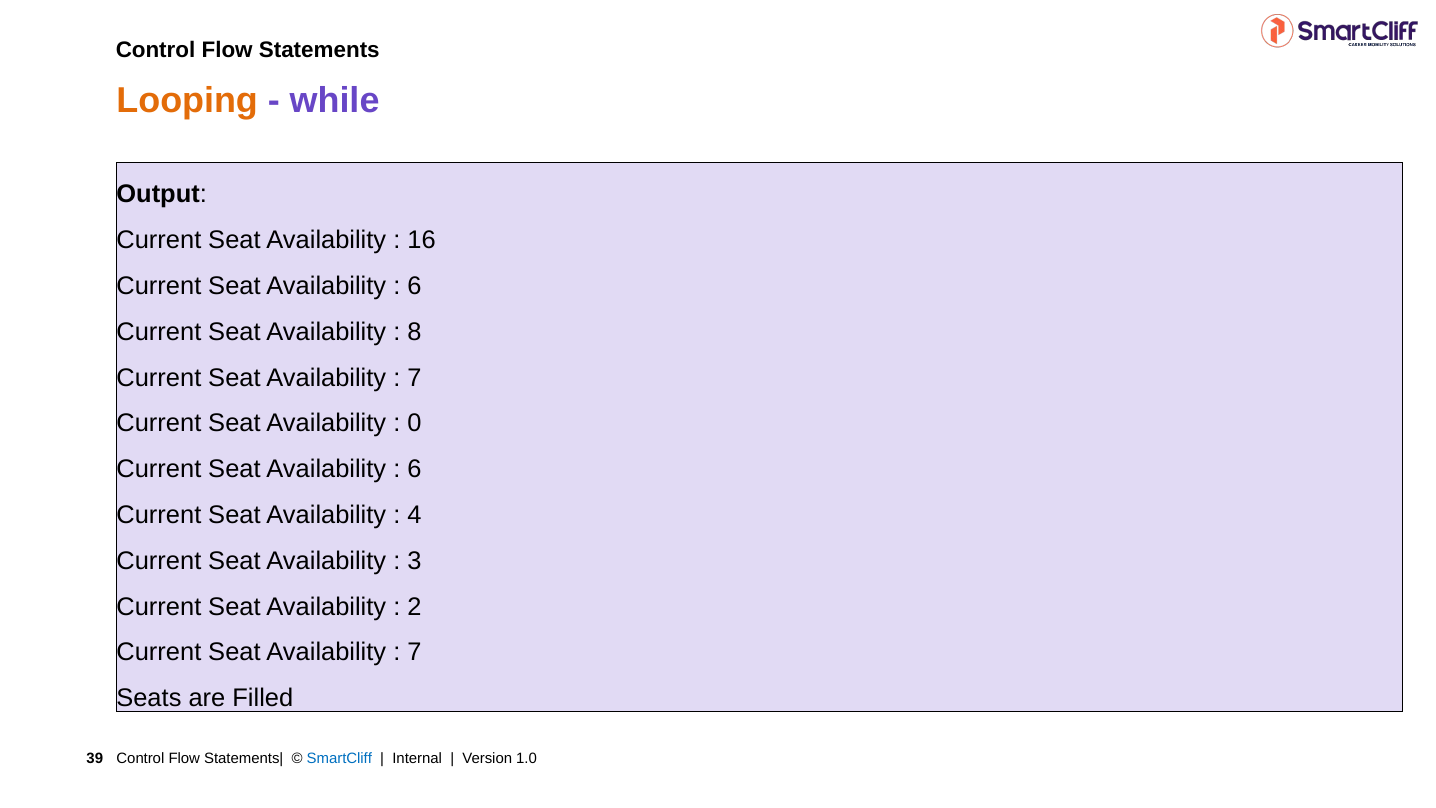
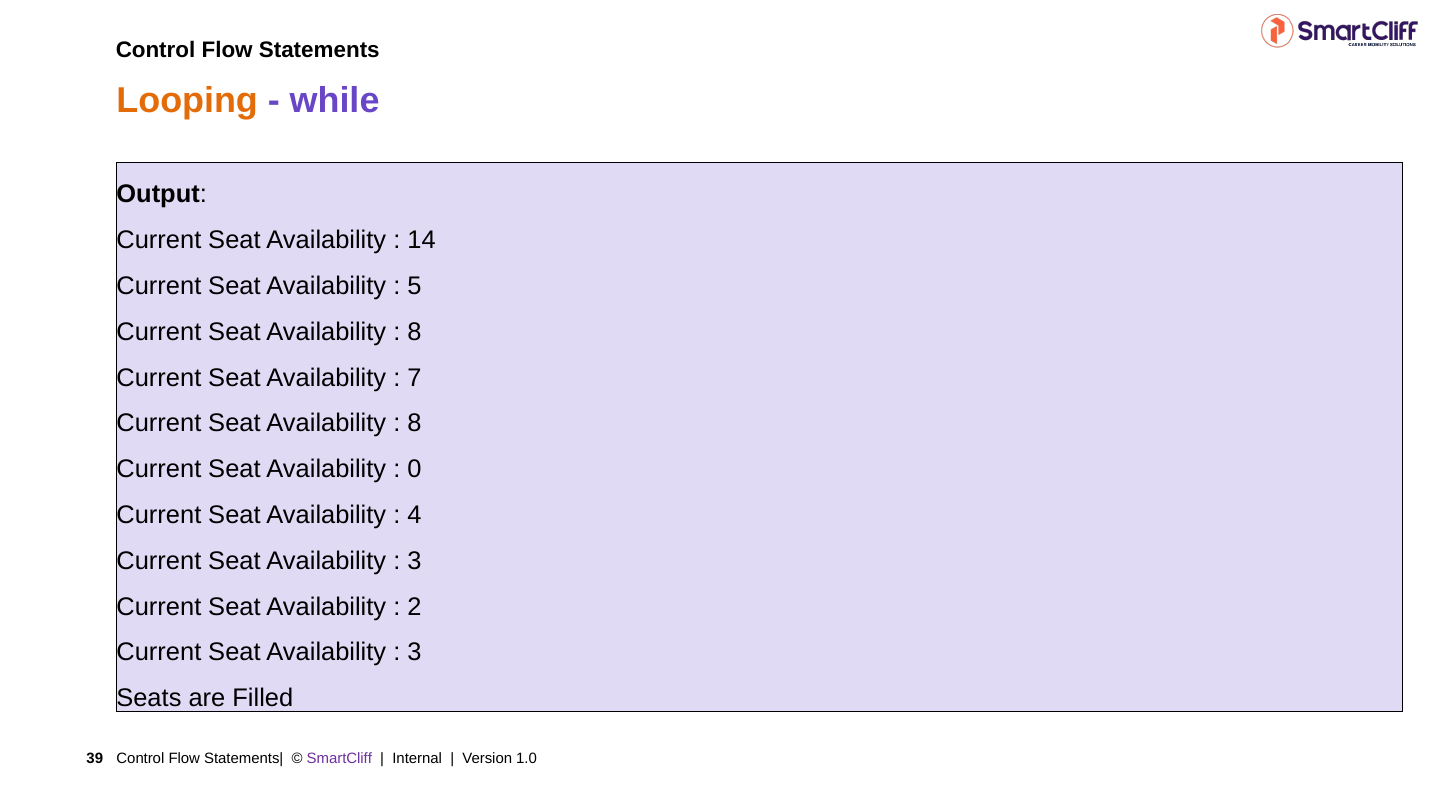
16: 16 -> 14
6 at (415, 286): 6 -> 5
0 at (415, 423): 0 -> 8
6 at (415, 469): 6 -> 0
7 at (415, 652): 7 -> 3
SmartCliff colour: blue -> purple
